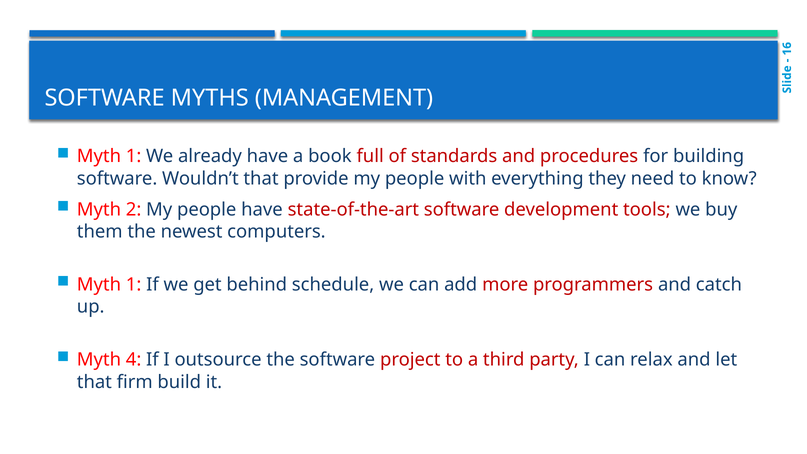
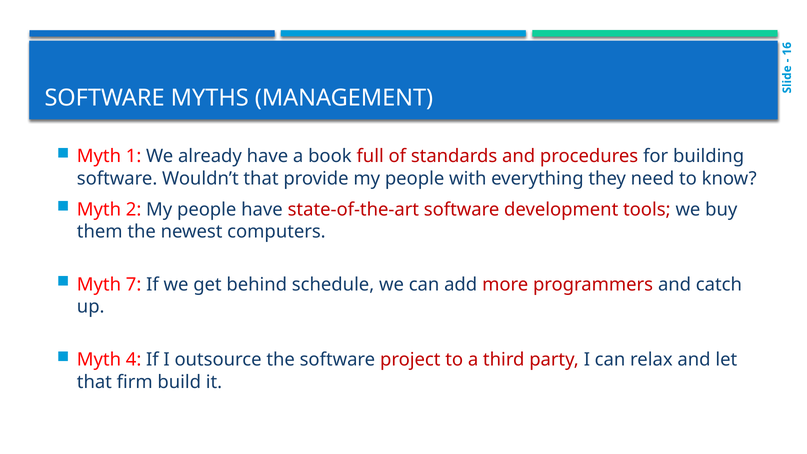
1 at (134, 285): 1 -> 7
